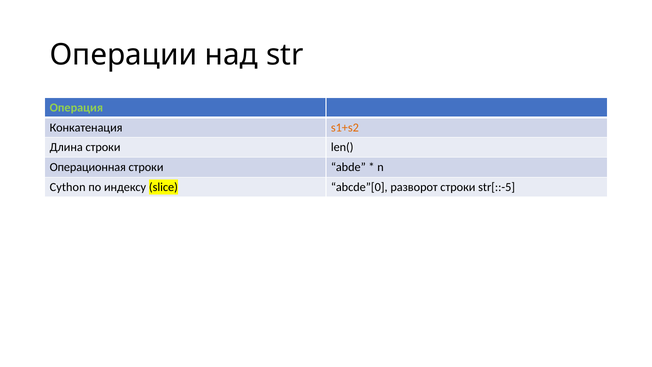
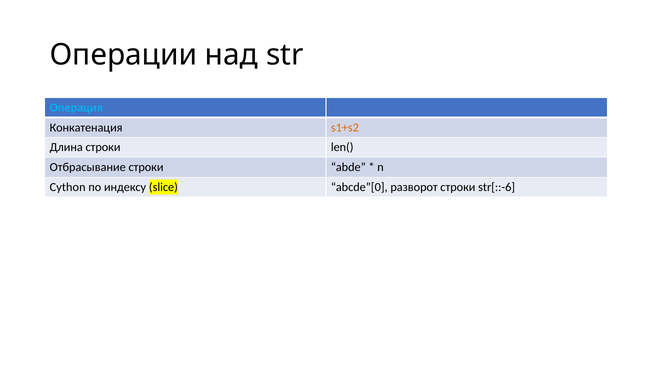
Операция colour: light green -> light blue
Операционная: Операционная -> Отбрасывание
str[::-5: str[::-5 -> str[::-6
